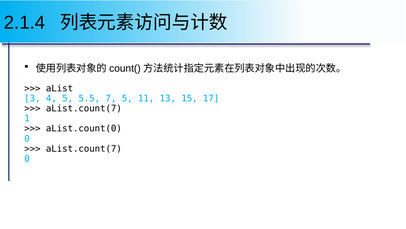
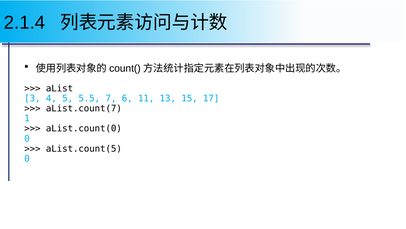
7 5: 5 -> 6
aList.count(7 at (84, 148): aList.count(7 -> aList.count(5
